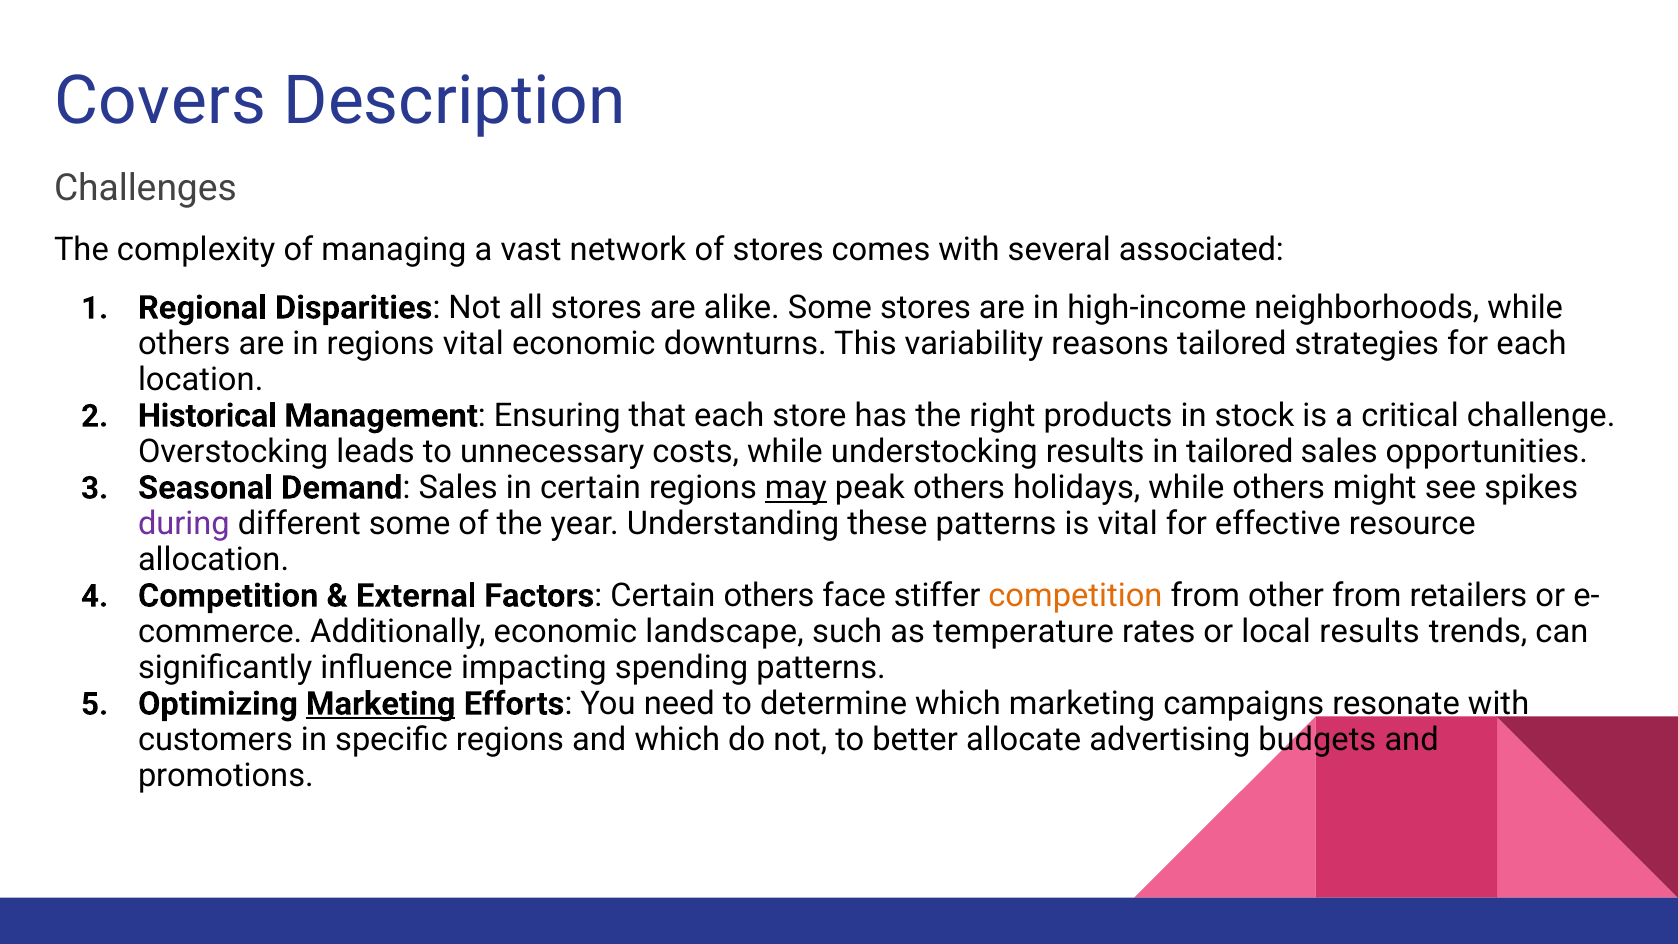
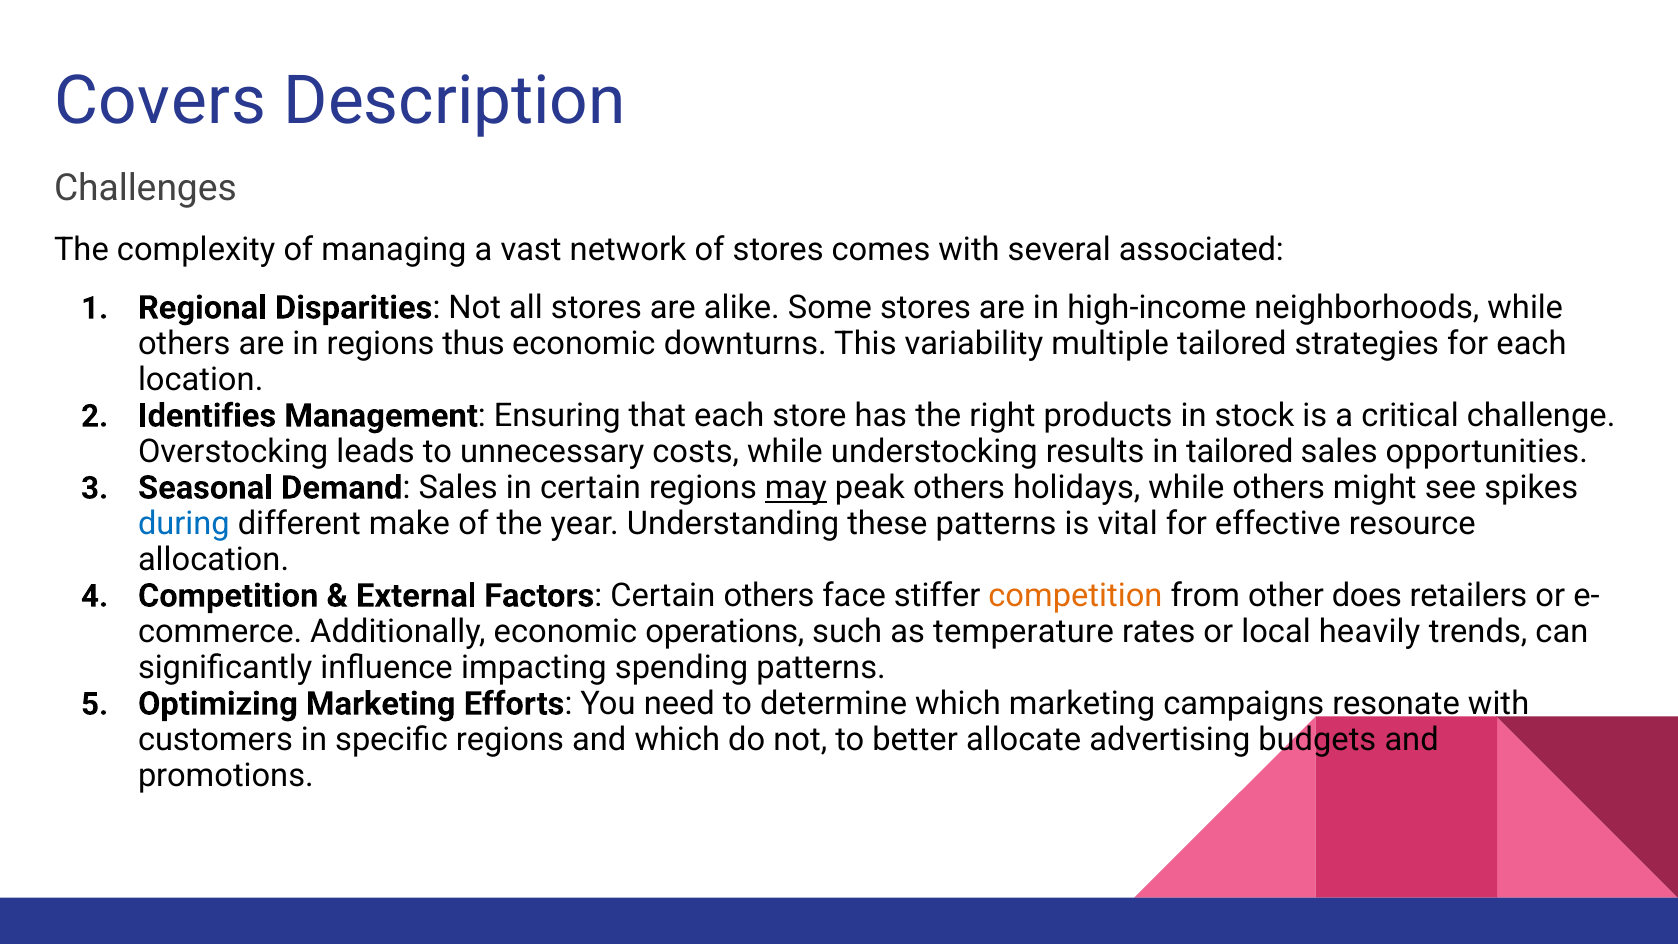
regions vital: vital -> thus
reasons: reasons -> multiple
Historical: Historical -> Identifies
during colour: purple -> blue
different some: some -> make
other from: from -> does
landscape: landscape -> operations
local results: results -> heavily
Marketing at (381, 704) underline: present -> none
